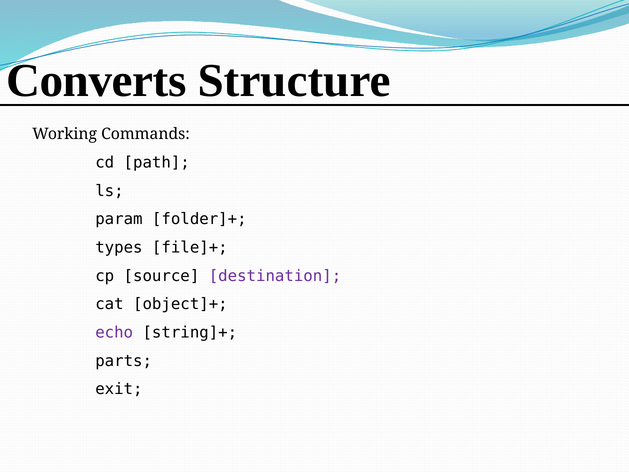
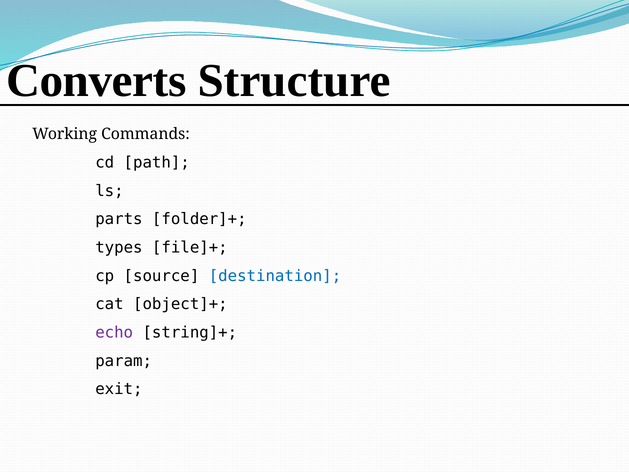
param: param -> parts
destination colour: purple -> blue
parts: parts -> param
